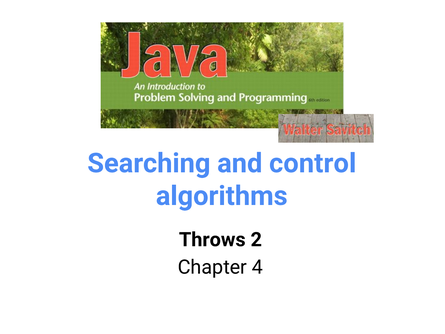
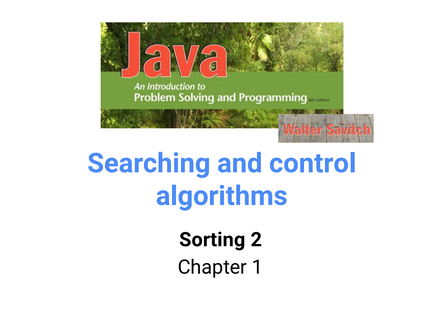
Throws: Throws -> Sorting
4: 4 -> 1
